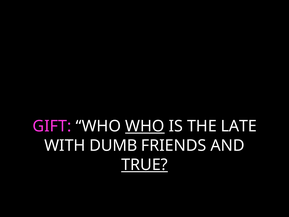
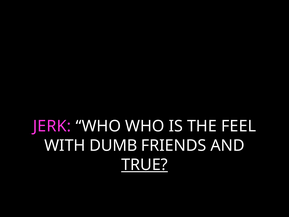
GIFT: GIFT -> JERK
WHO at (145, 126) underline: present -> none
LATE: LATE -> FEEL
